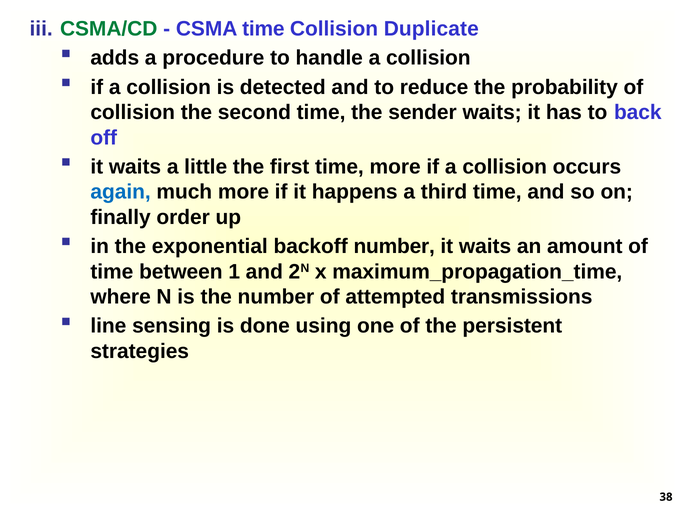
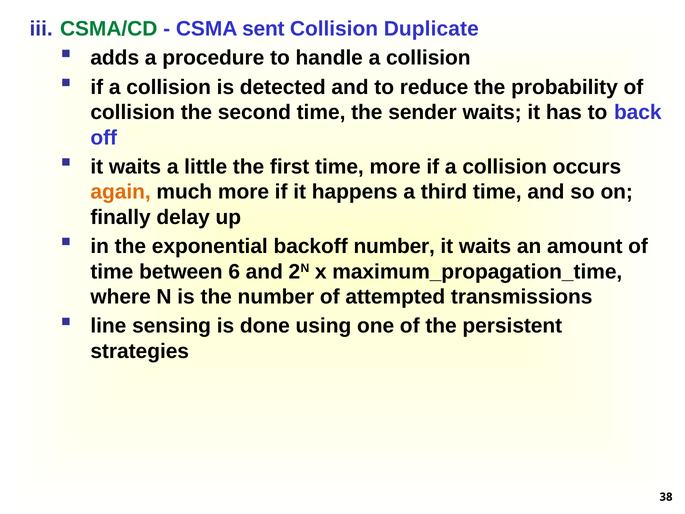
CSMA time: time -> sent
again colour: blue -> orange
order: order -> delay
1: 1 -> 6
